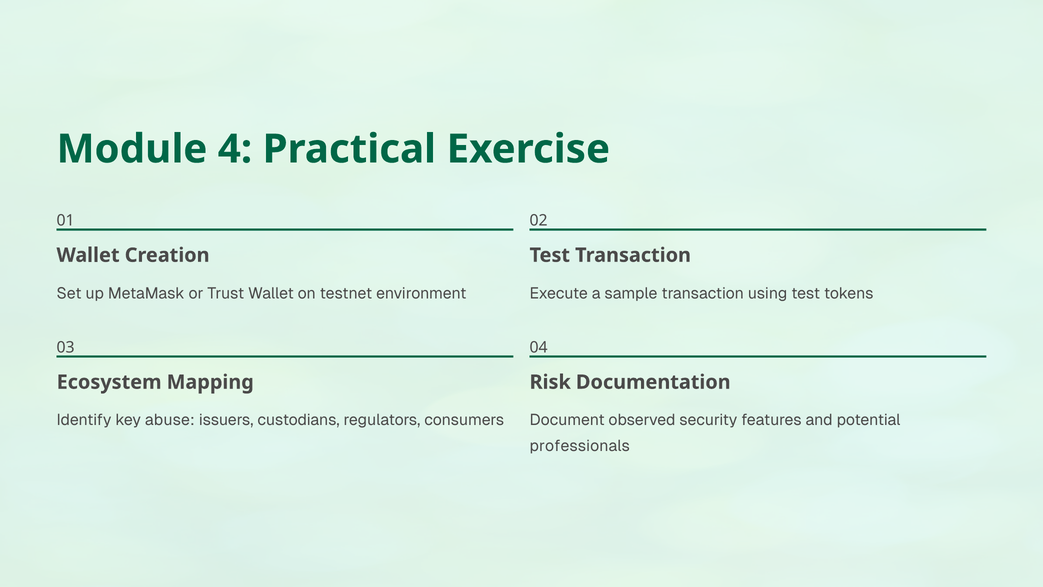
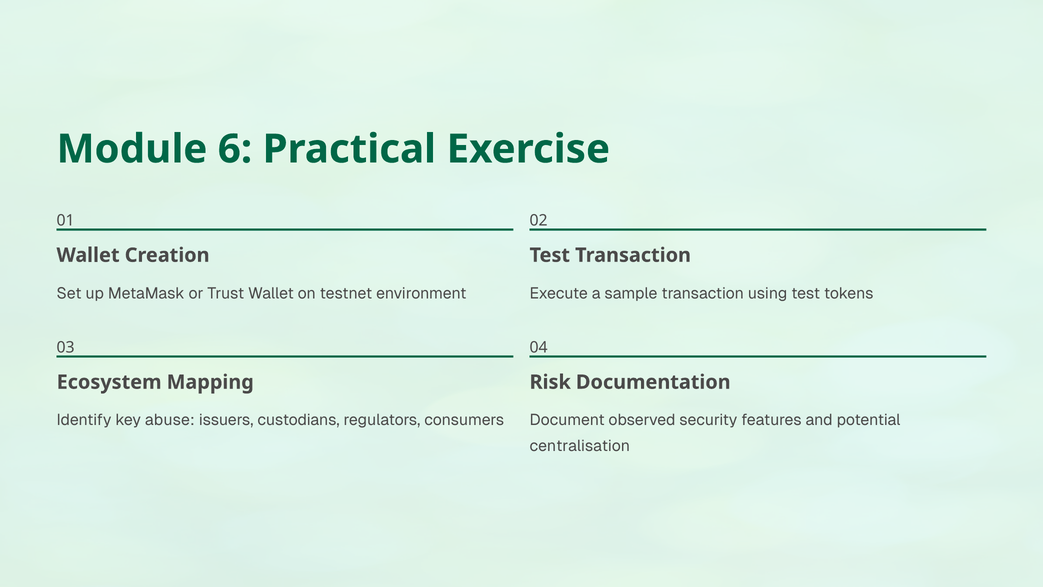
4: 4 -> 6
professionals: professionals -> centralisation
